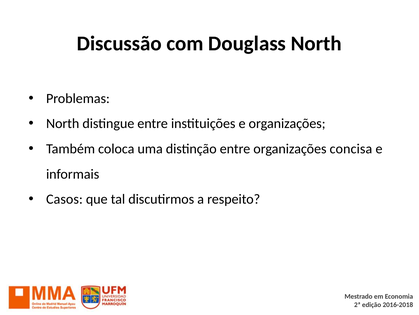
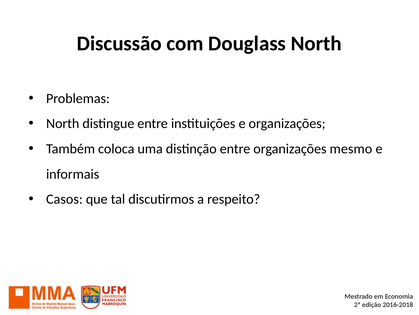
concisa: concisa -> mesmo
